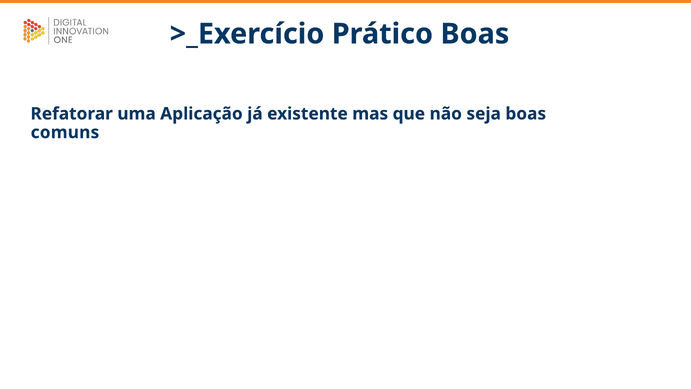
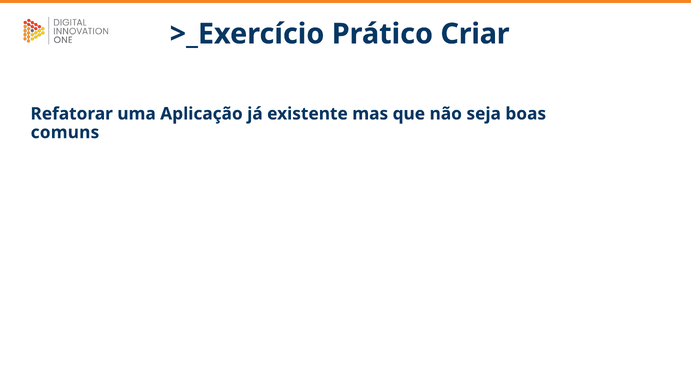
Prático Boas: Boas -> Criar
